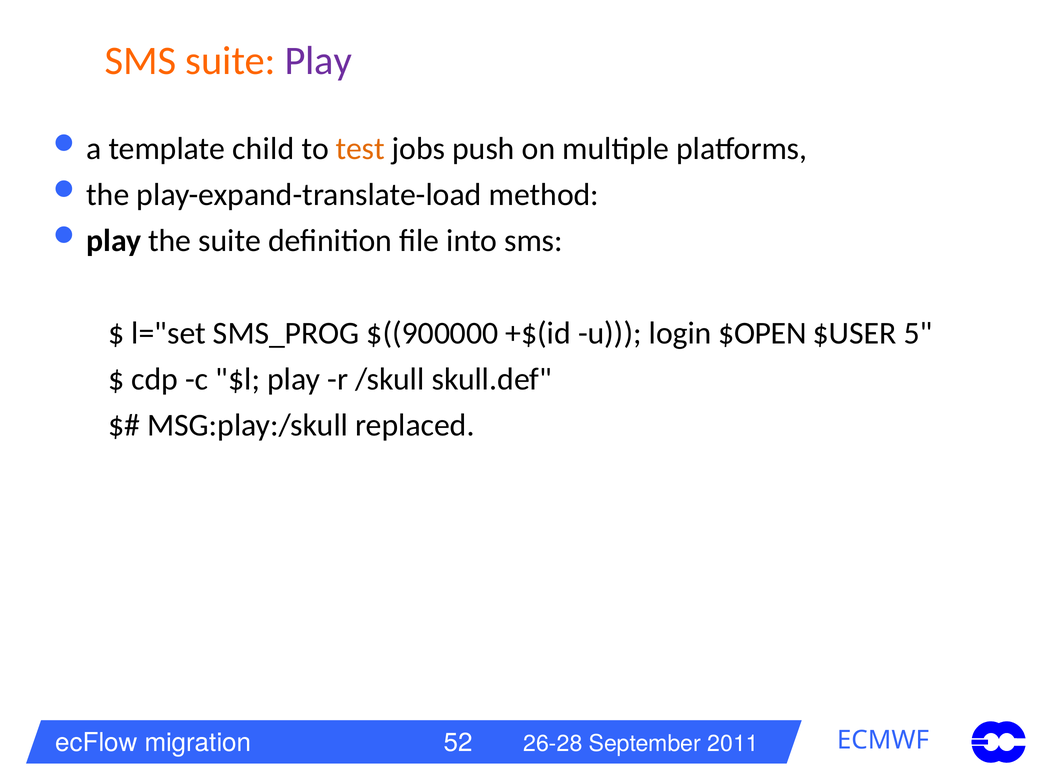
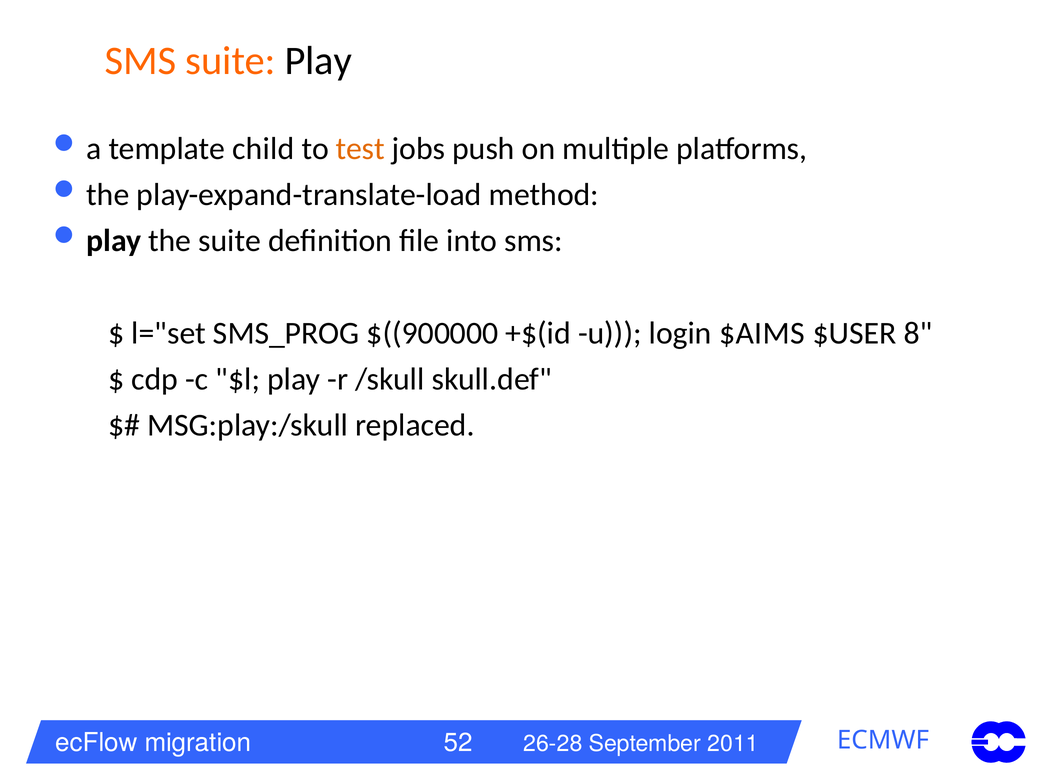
Play at (318, 61) colour: purple -> black
$OPEN: $OPEN -> $AIMS
5: 5 -> 8
